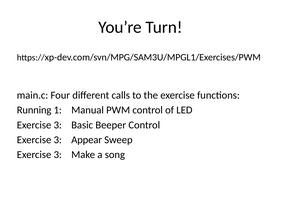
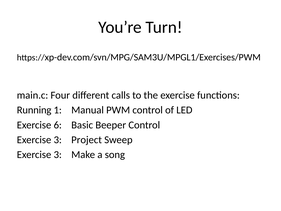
3 at (58, 125): 3 -> 6
Appear: Appear -> Project
